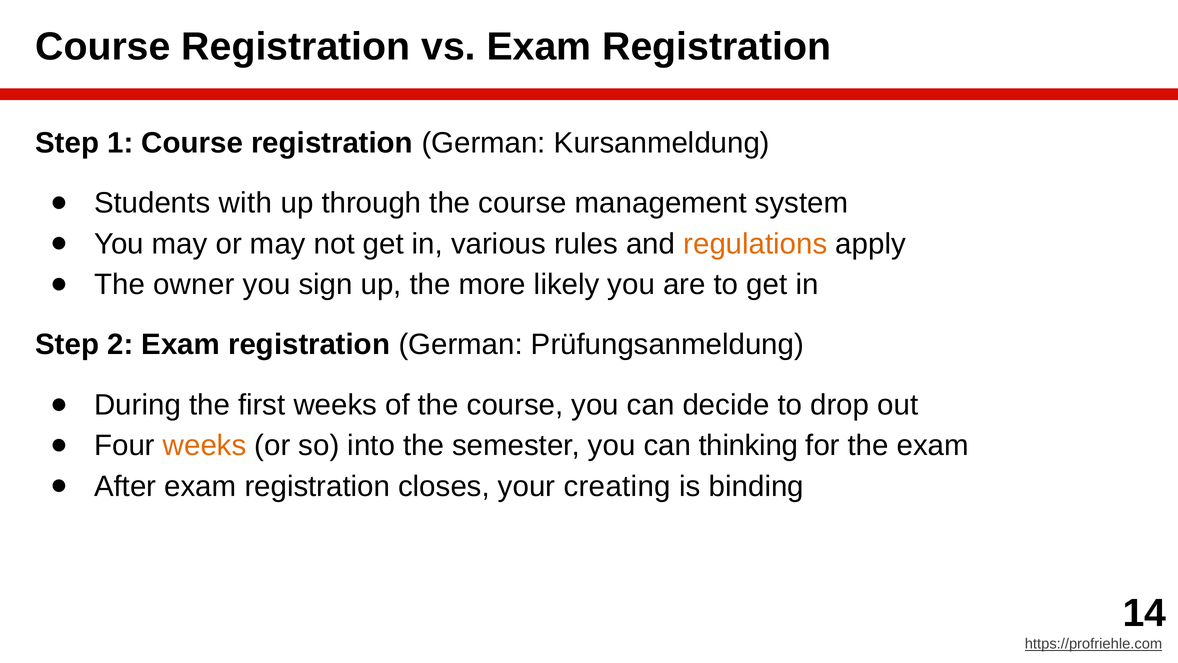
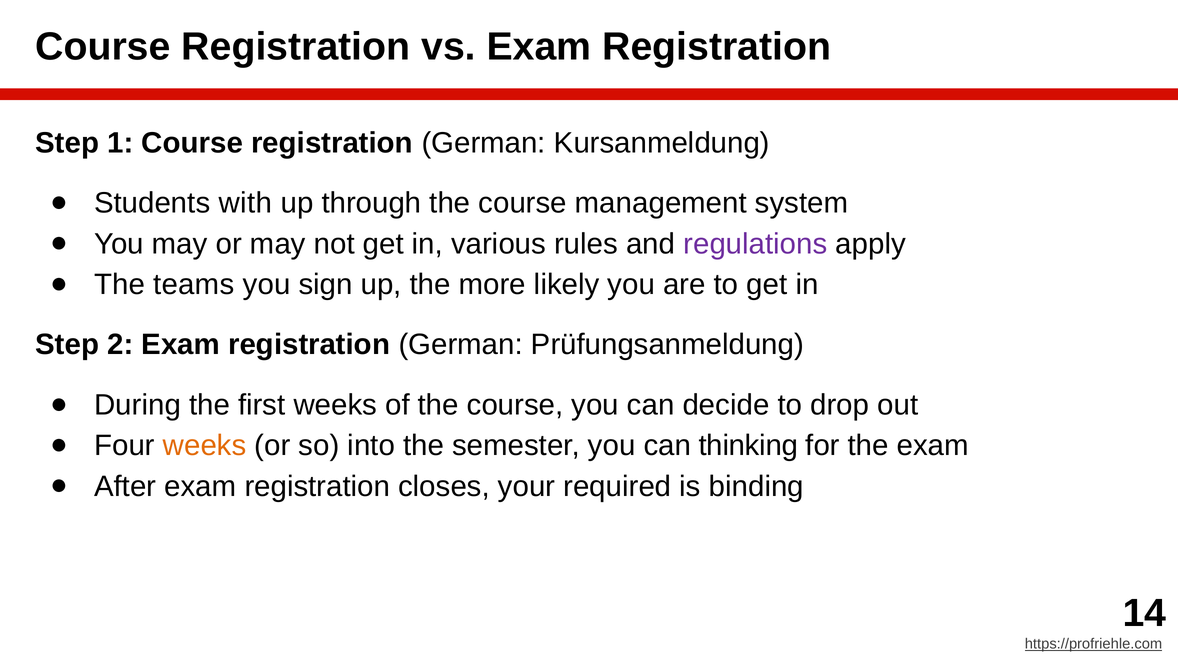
regulations colour: orange -> purple
owner: owner -> teams
creating: creating -> required
